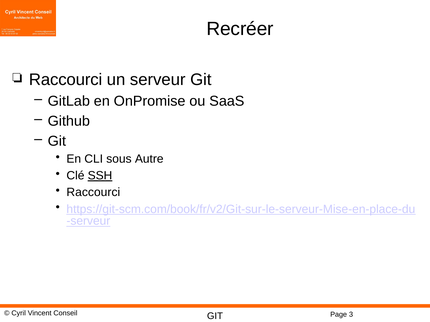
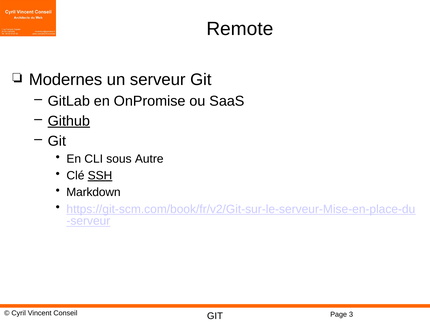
Recréer: Recréer -> Remote
Raccourci at (66, 80): Raccourci -> Modernes
Github underline: none -> present
Raccourci at (93, 193): Raccourci -> Markdown
